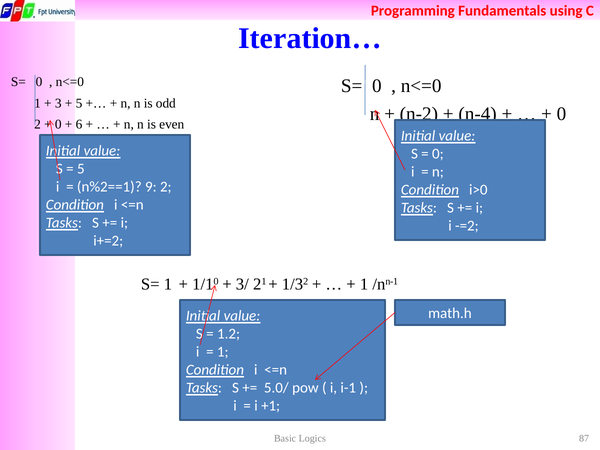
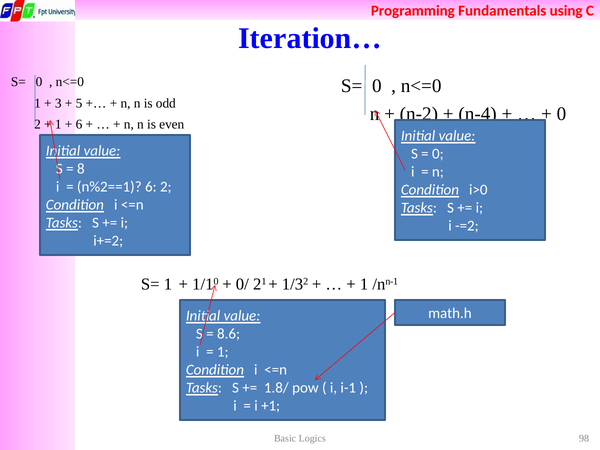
0 at (58, 125): 0 -> 1
5 at (81, 169): 5 -> 8
n%2==1 9: 9 -> 6
3/: 3/ -> 0/
1.2: 1.2 -> 8.6
5.0/: 5.0/ -> 1.8/
87: 87 -> 98
